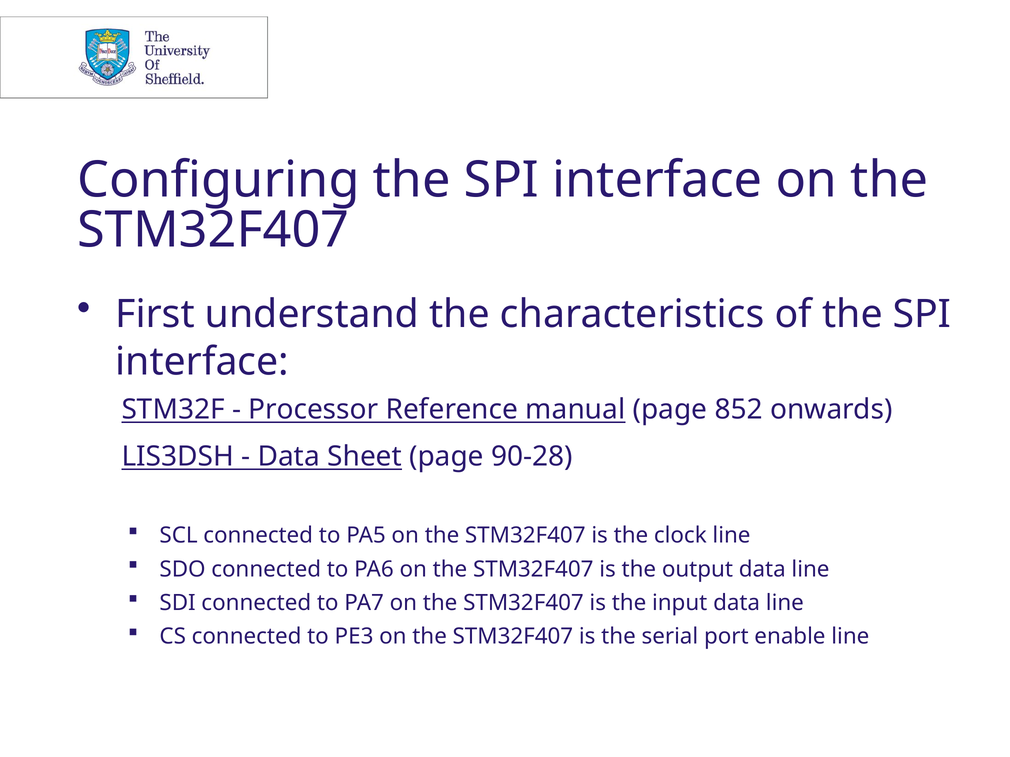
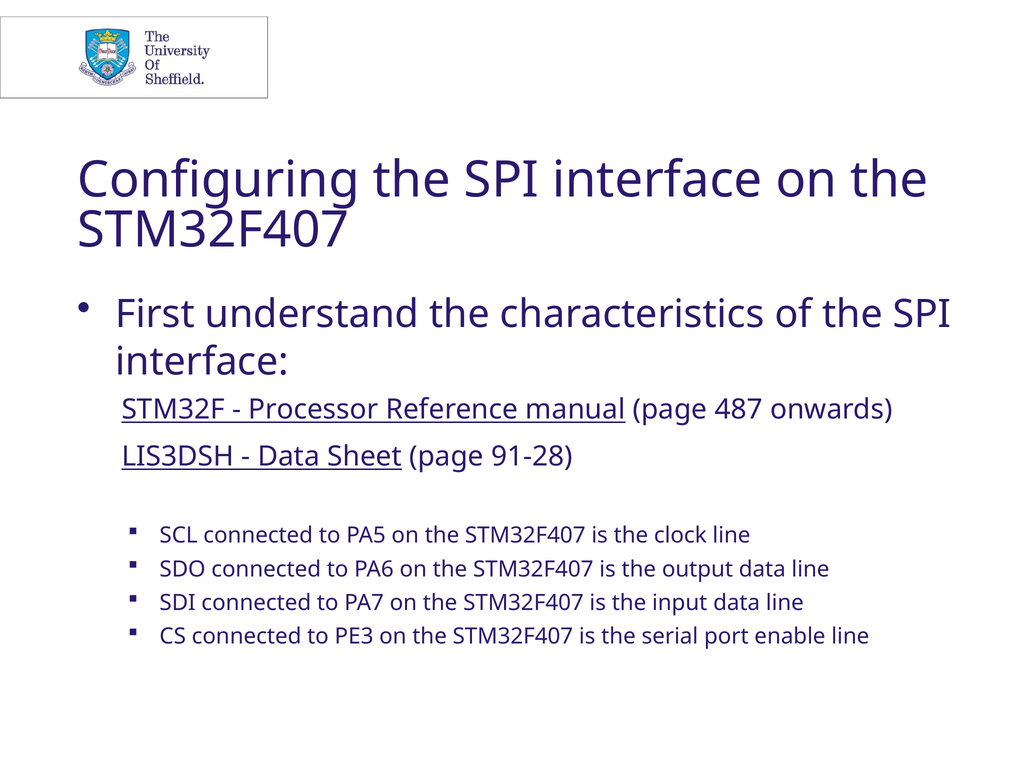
852: 852 -> 487
90-28: 90-28 -> 91-28
